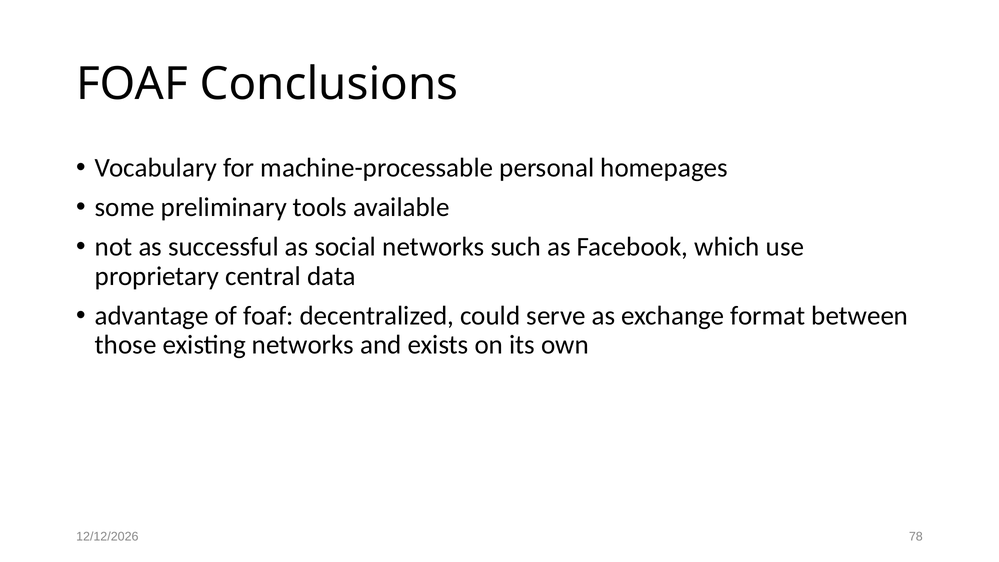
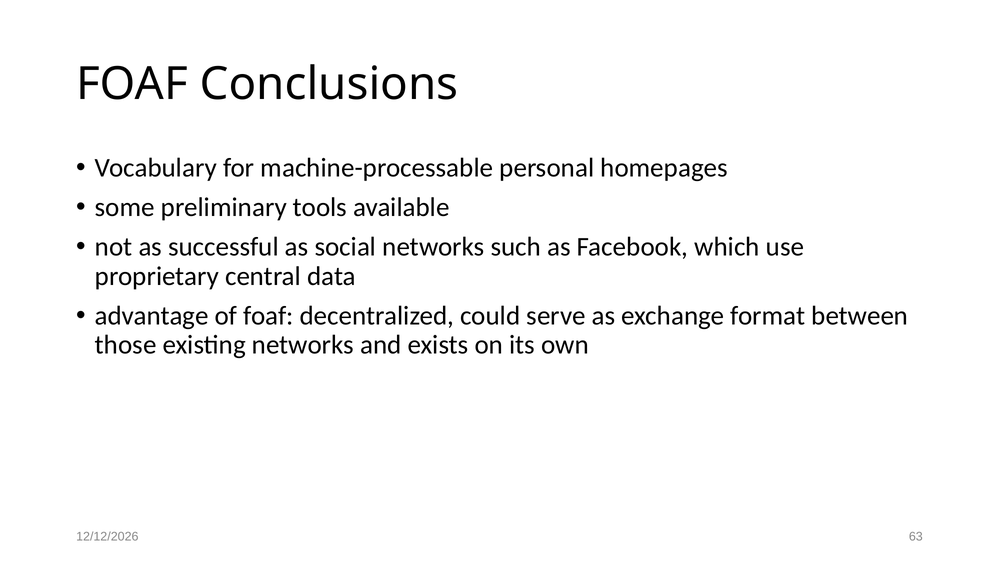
78: 78 -> 63
